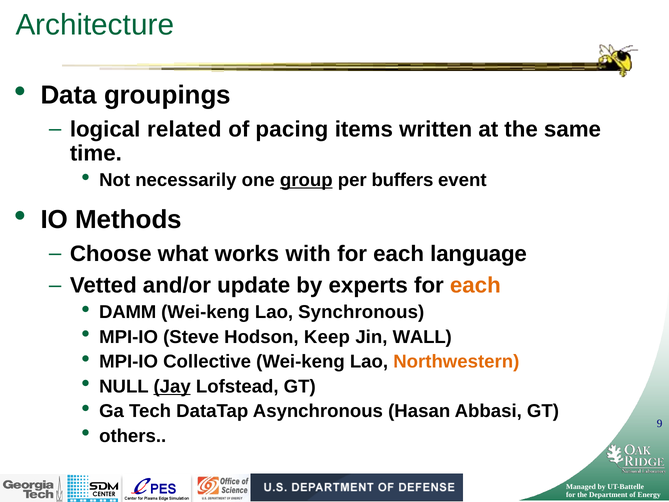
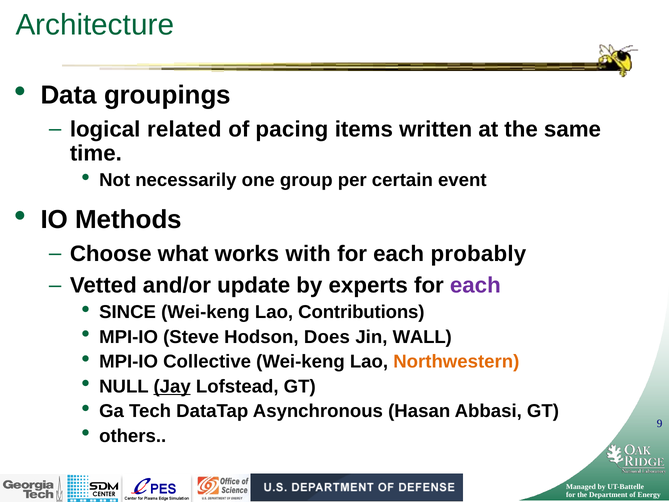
group underline: present -> none
buffers: buffers -> certain
language: language -> probably
each at (475, 285) colour: orange -> purple
DAMM: DAMM -> SINCE
Synchronous: Synchronous -> Contributions
Keep: Keep -> Does
